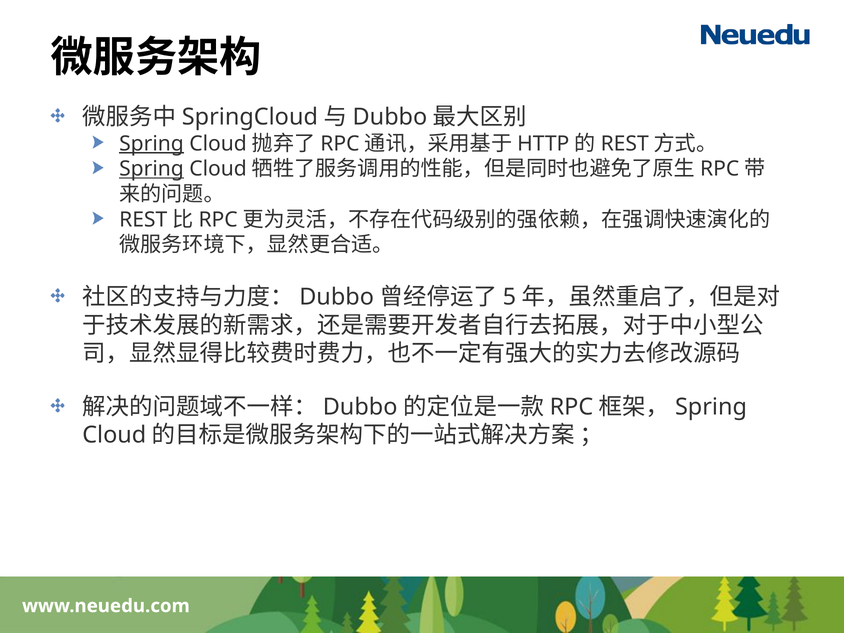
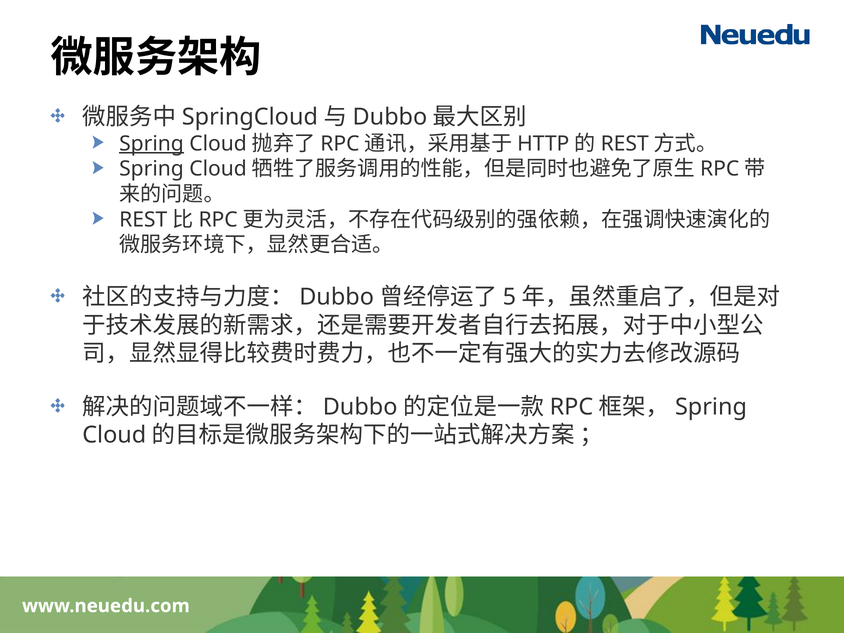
Spring at (151, 169) underline: present -> none
